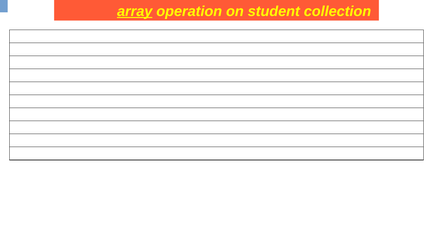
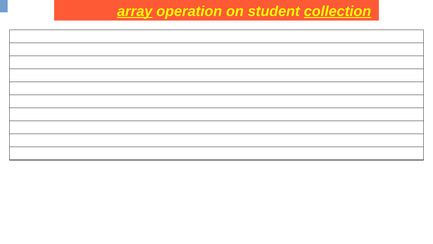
collection underline: none -> present
